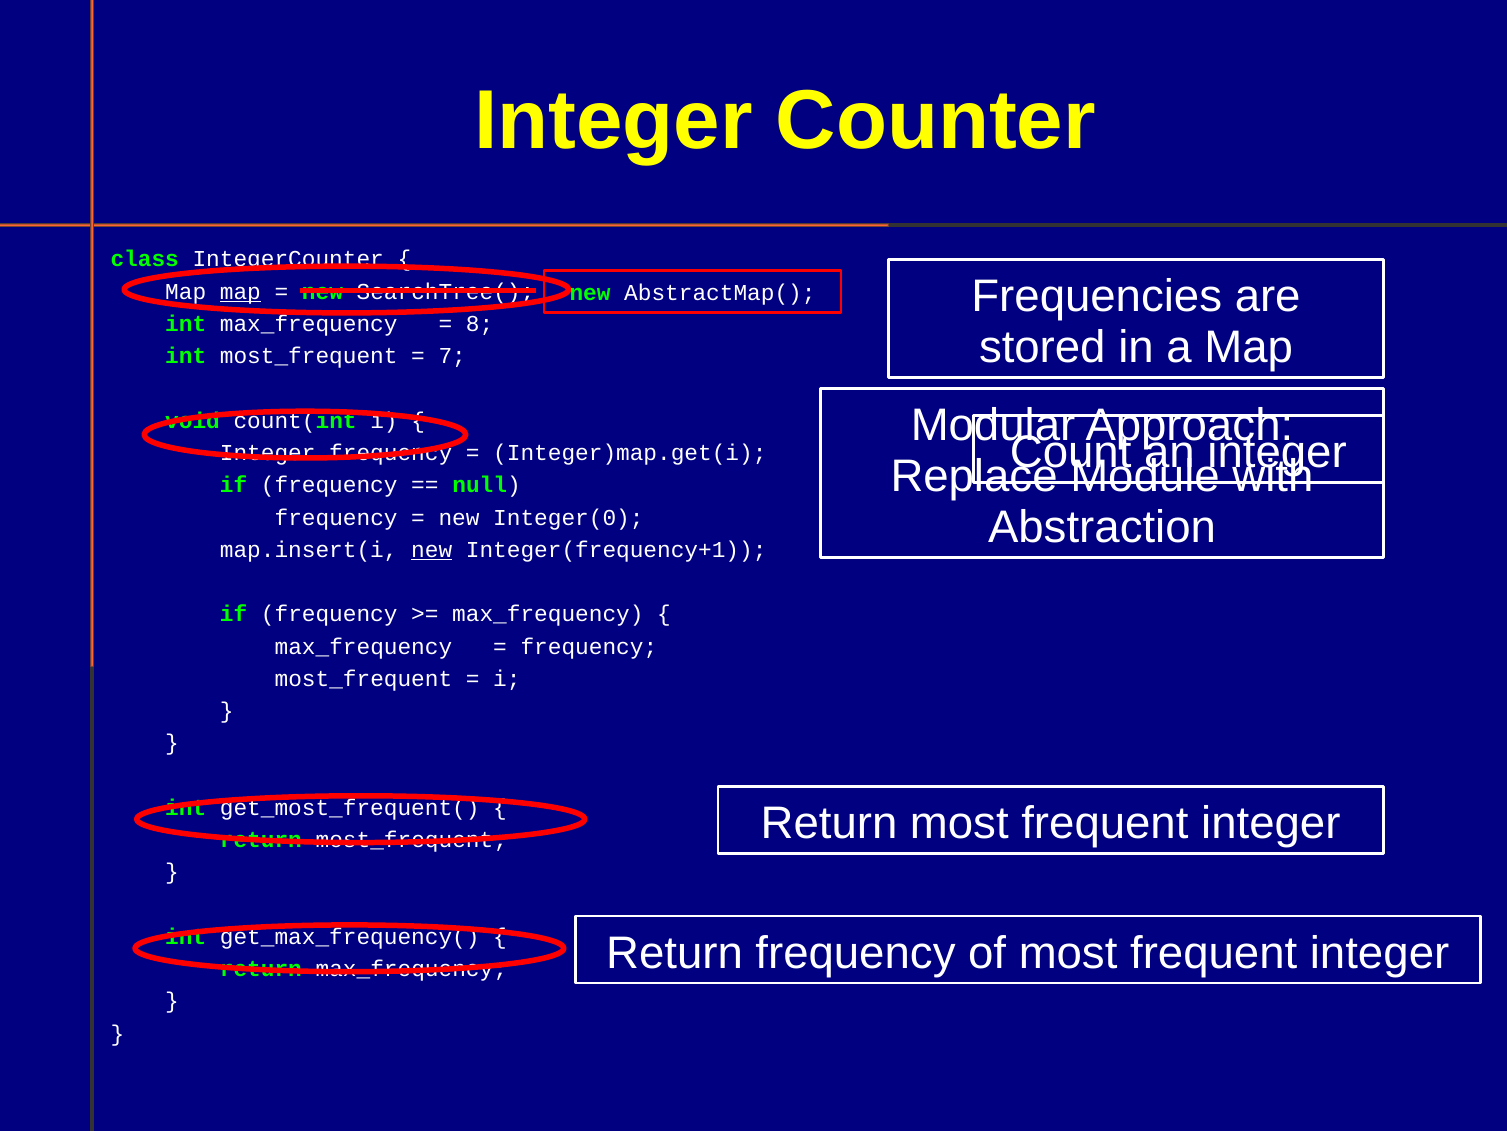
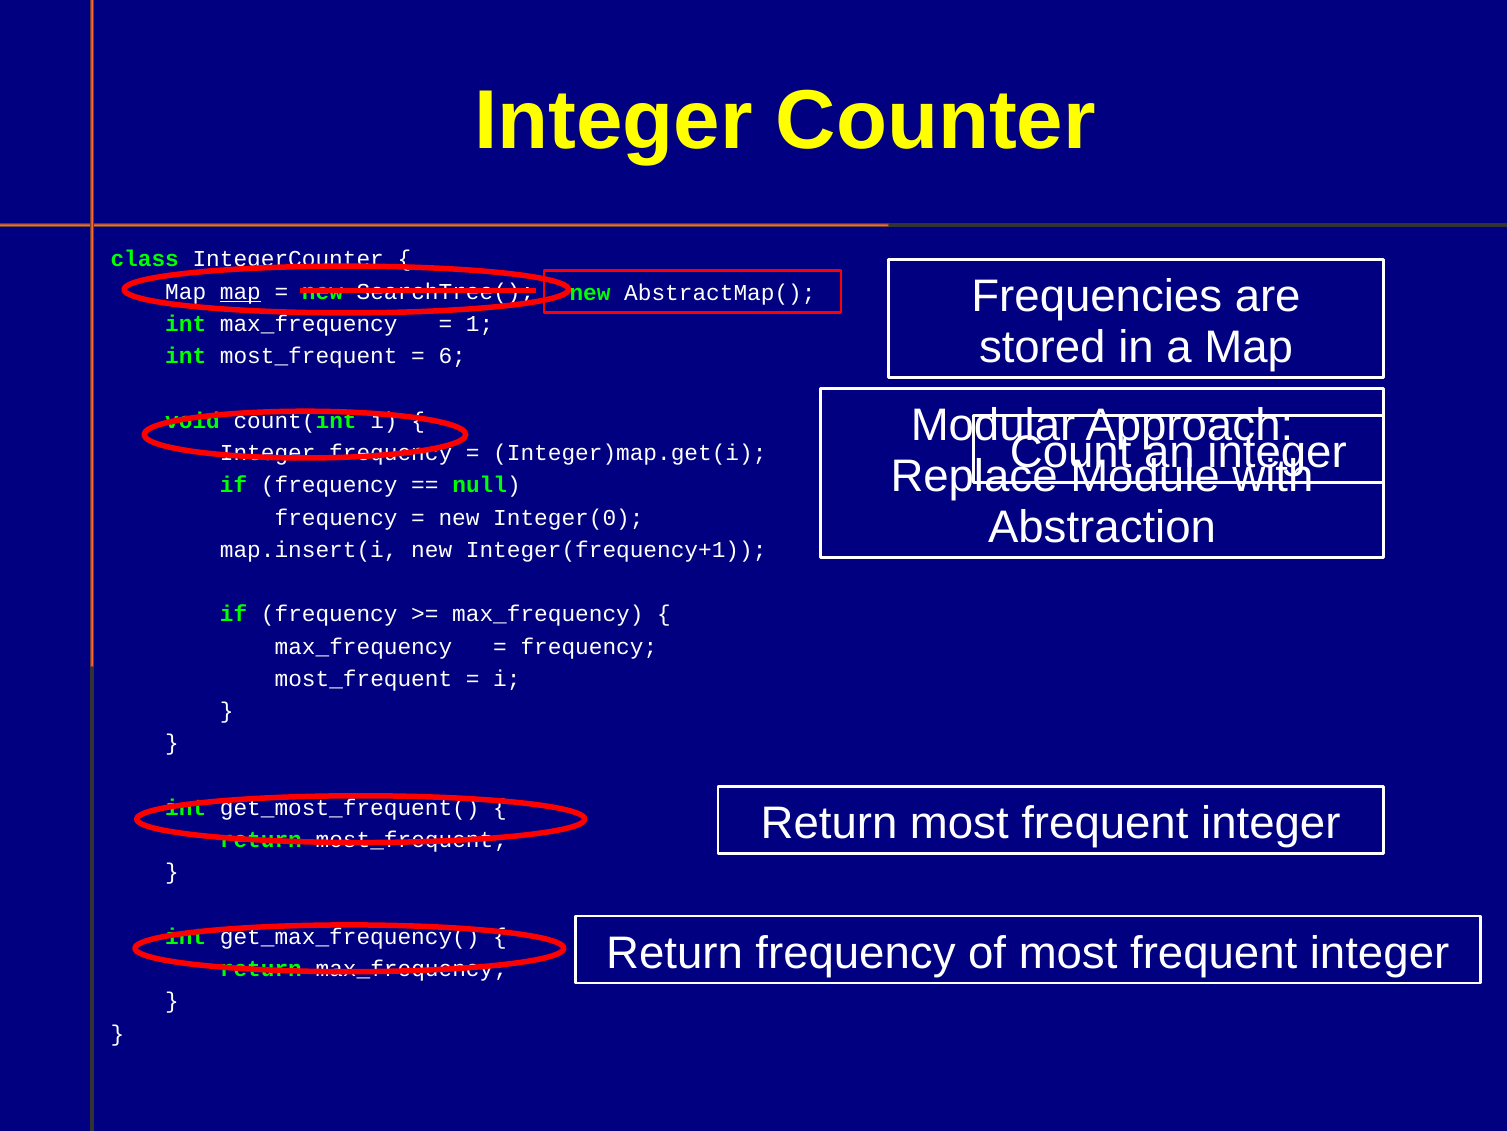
8: 8 -> 1
7: 7 -> 6
new at (432, 550) underline: present -> none
